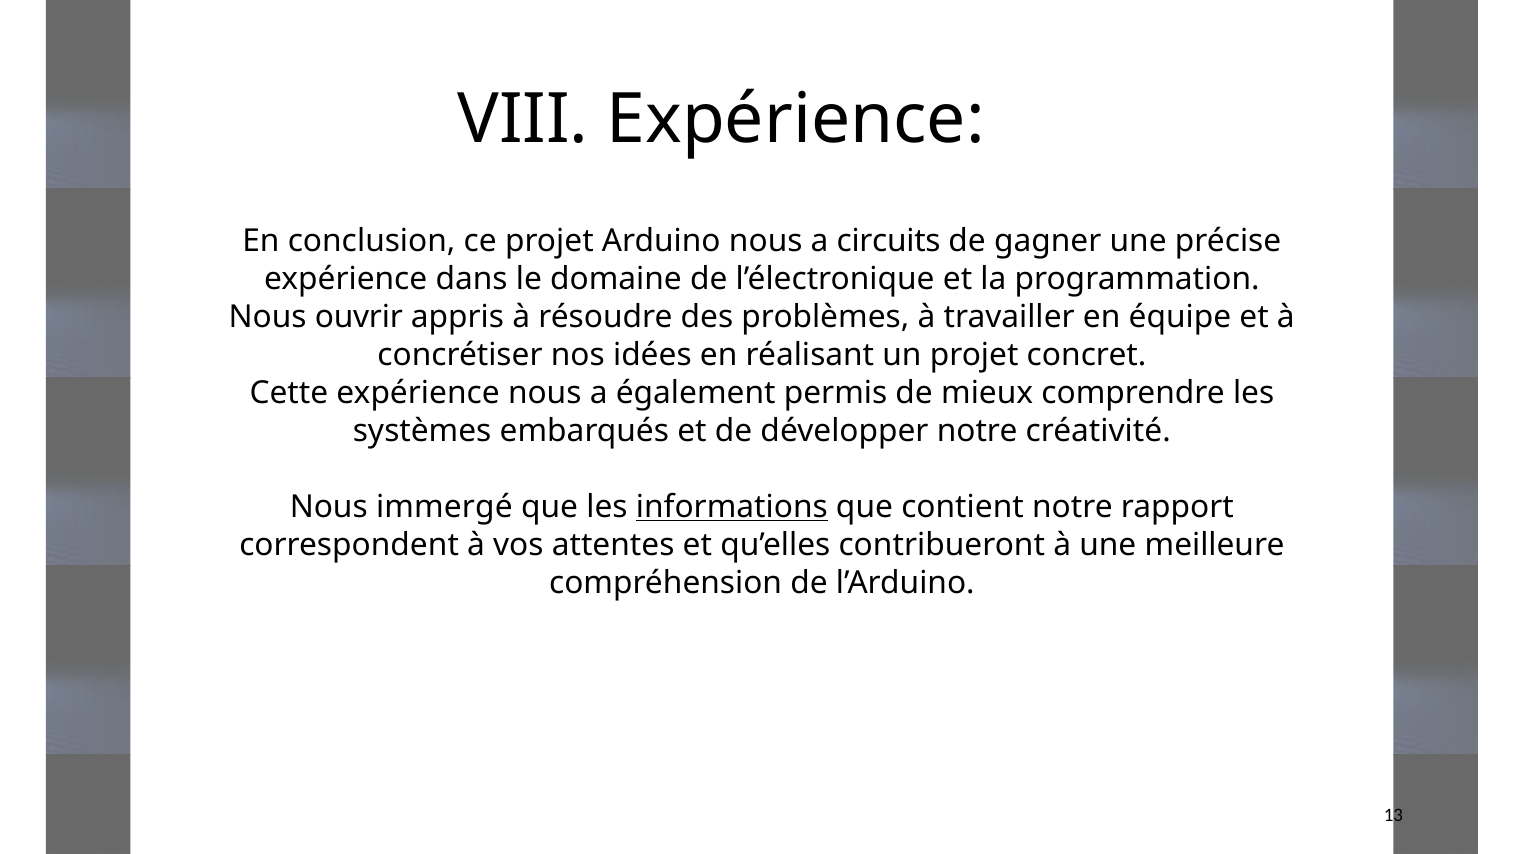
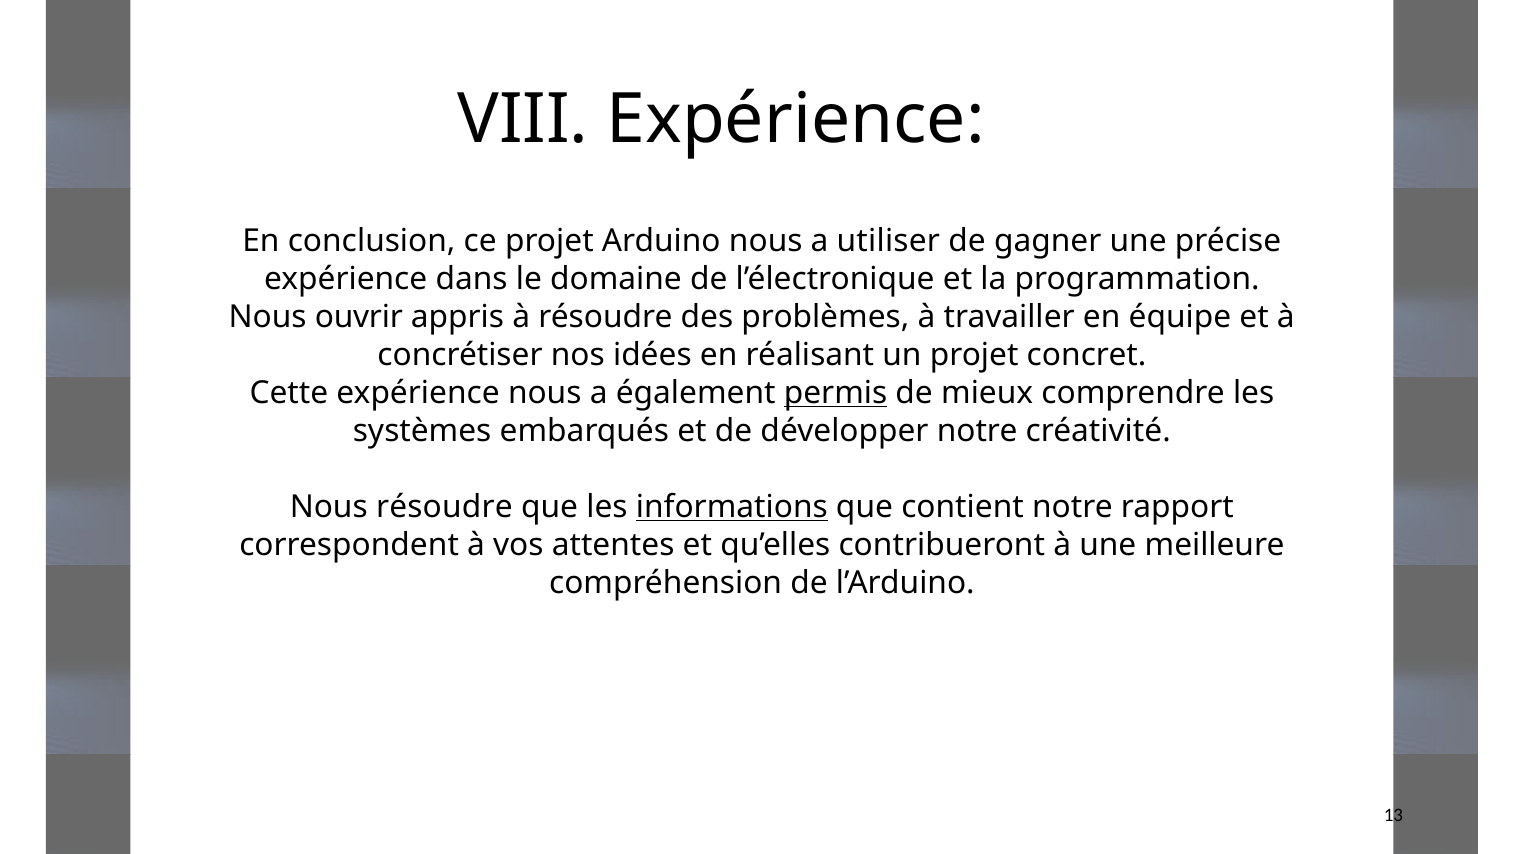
circuits: circuits -> utiliser
permis underline: none -> present
Nous immergé: immergé -> résoudre
